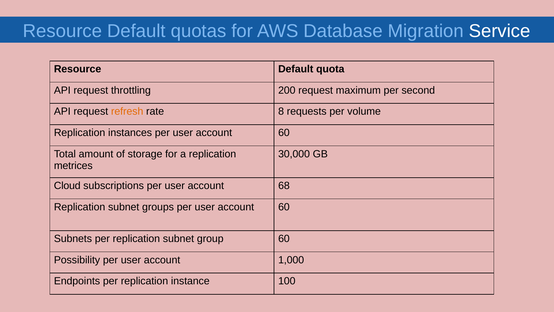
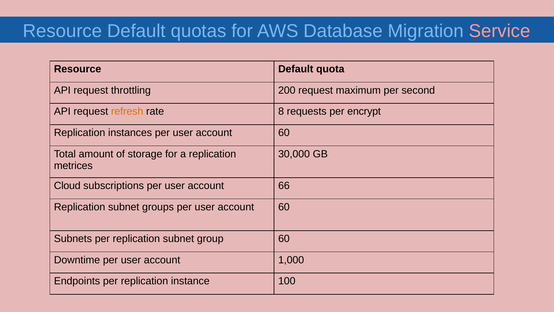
Service colour: white -> pink
volume: volume -> encrypt
68: 68 -> 66
Possibility: Possibility -> Downtime
